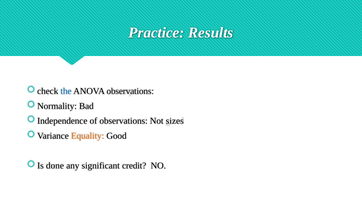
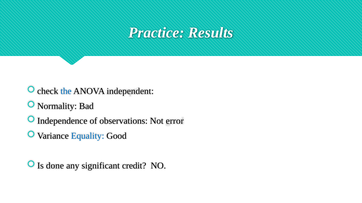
ANOVA observations: observations -> independent
sizes: sizes -> error
Equality colour: orange -> blue
